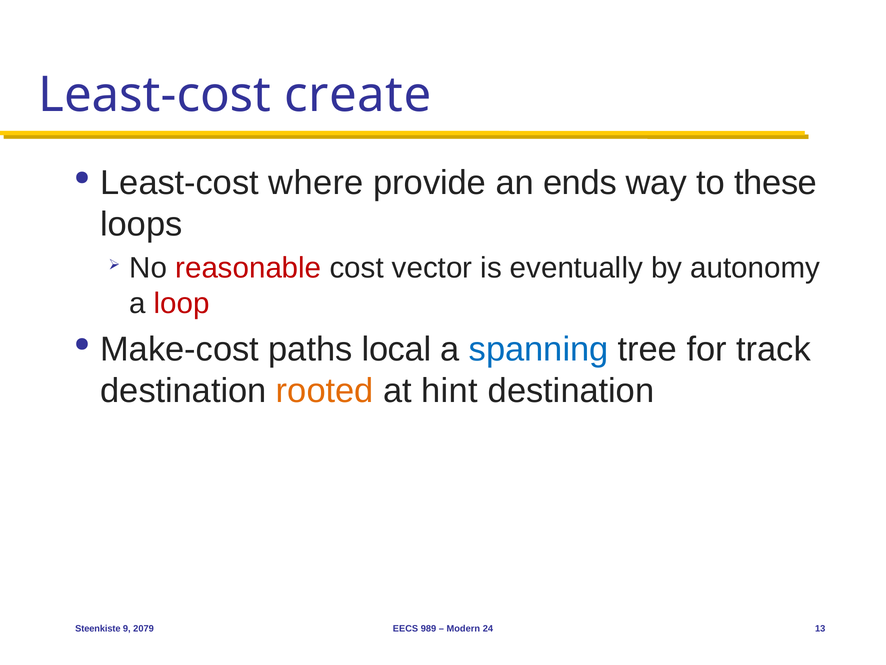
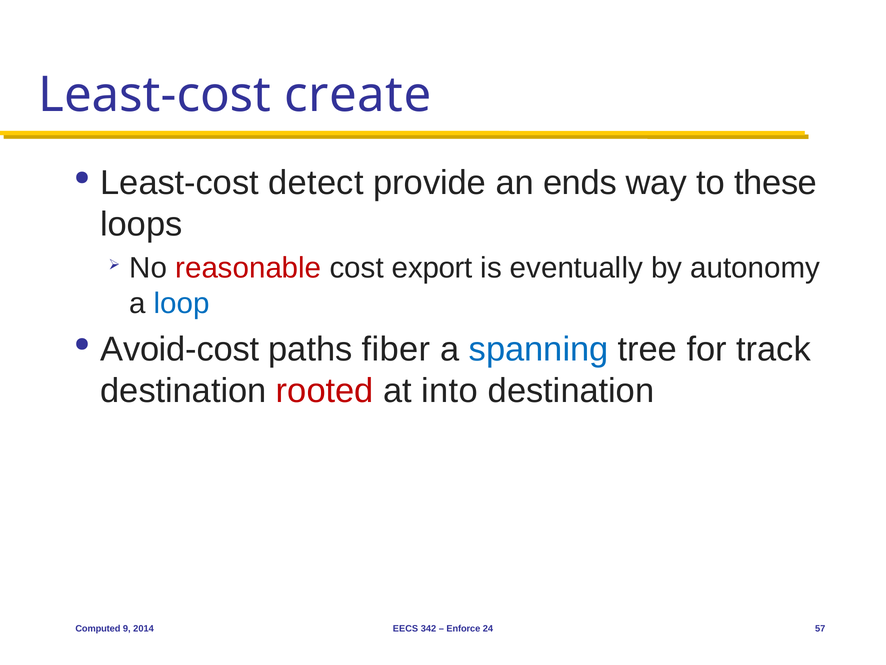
where: where -> detect
vector: vector -> export
loop colour: red -> blue
Make-cost: Make-cost -> Avoid-cost
local: local -> fiber
rooted colour: orange -> red
hint: hint -> into
Steenkiste: Steenkiste -> Computed
2079: 2079 -> 2014
989: 989 -> 342
Modern: Modern -> Enforce
13: 13 -> 57
